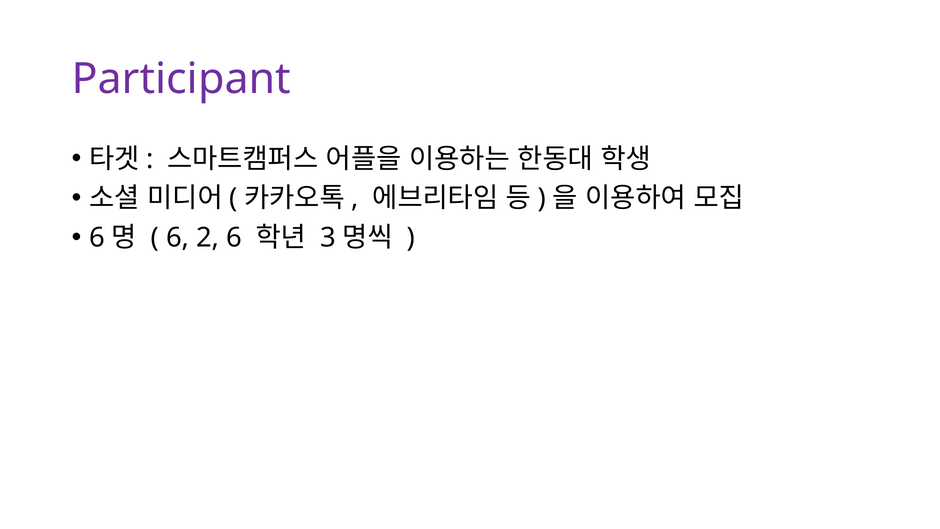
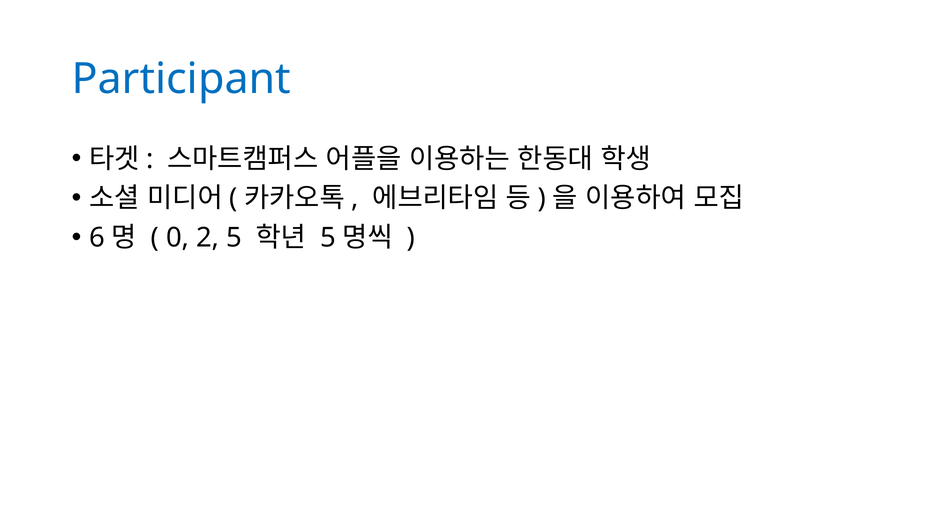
Participant colour: purple -> blue
6 at (178, 238): 6 -> 0
2 6: 6 -> 5
3 at (328, 238): 3 -> 5
